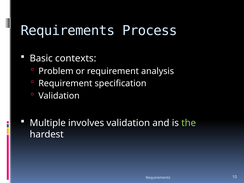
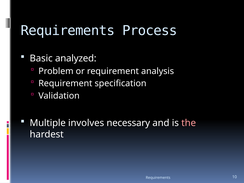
contexts: contexts -> analyzed
involves validation: validation -> necessary
the colour: light green -> pink
